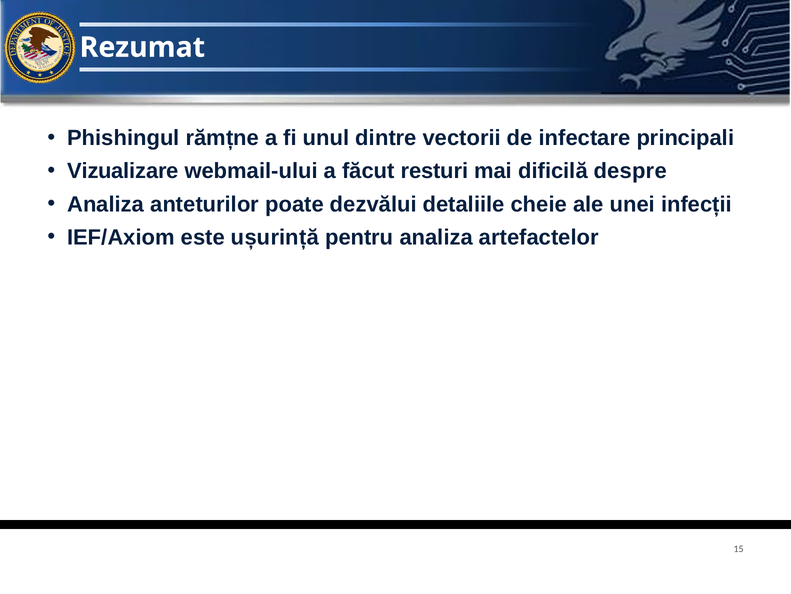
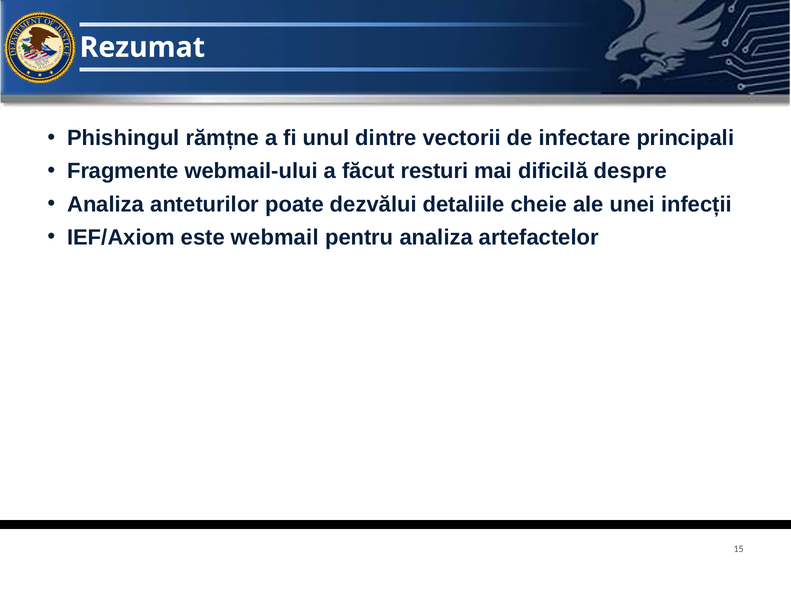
Vizualizare: Vizualizare -> Fragmente
ușurință: ușurință -> webmail
